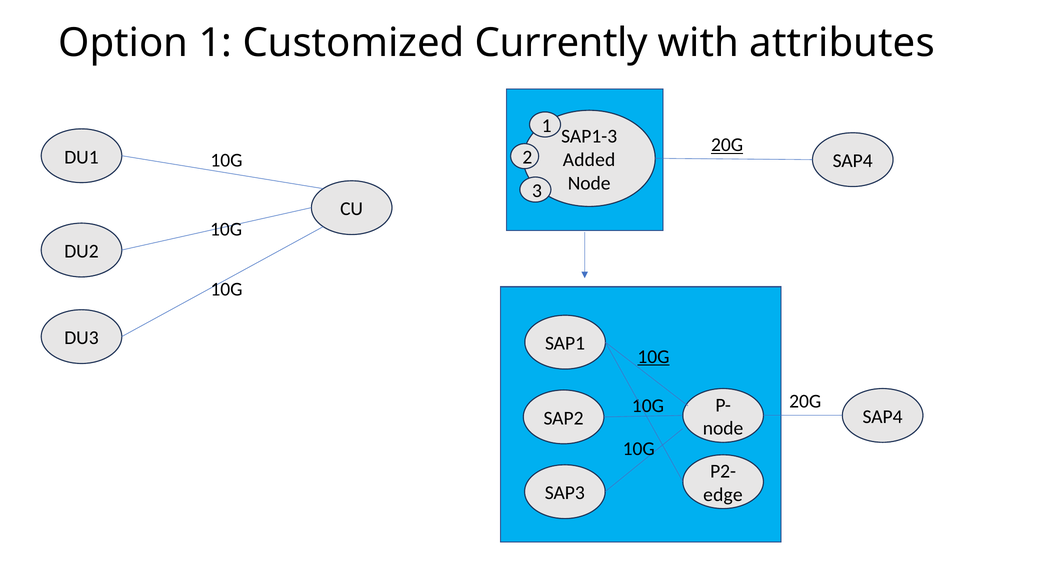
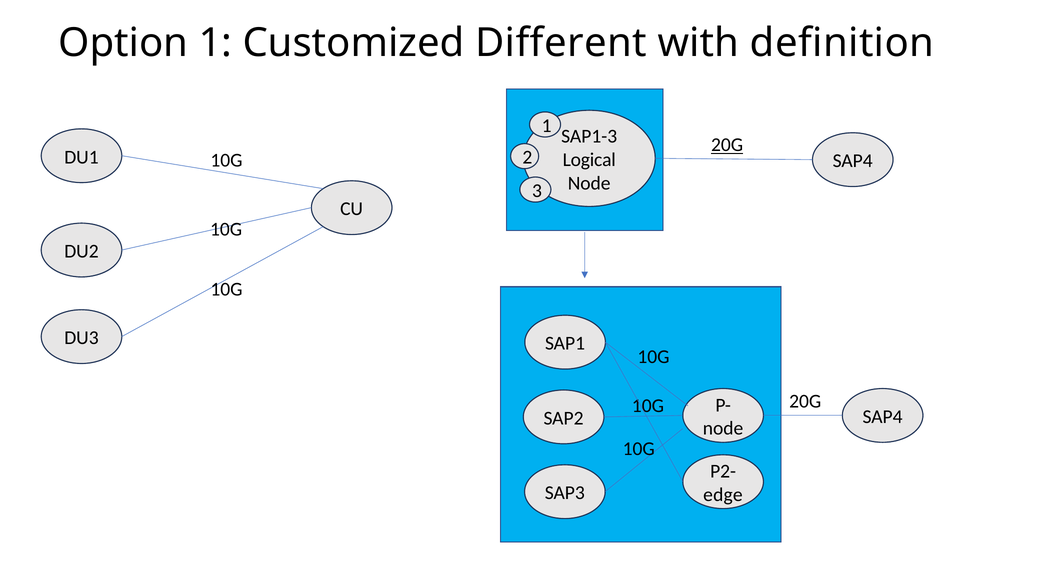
Currently: Currently -> Different
attributes: attributes -> definition
Added: Added -> Logical
10G at (653, 357) underline: present -> none
